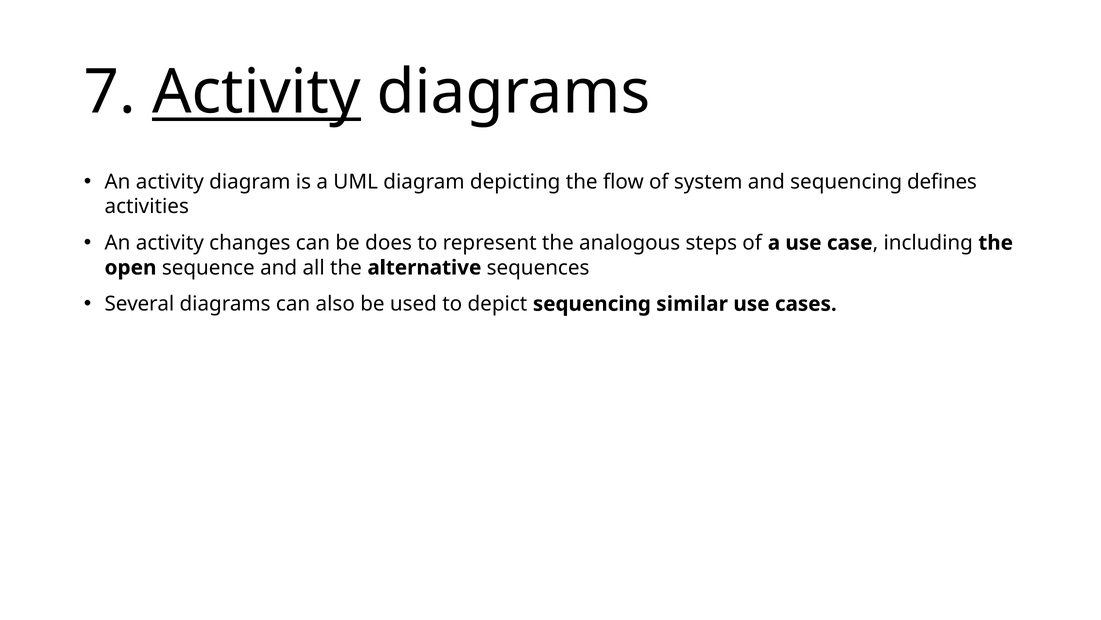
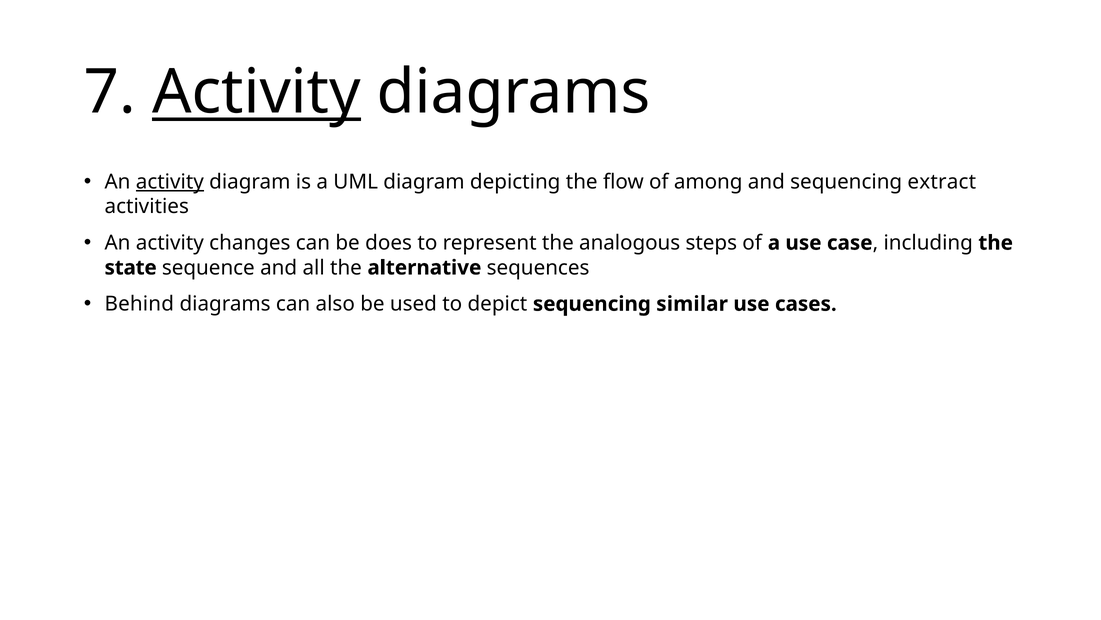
activity at (170, 182) underline: none -> present
system: system -> among
defines: defines -> extract
open: open -> state
Several: Several -> Behind
